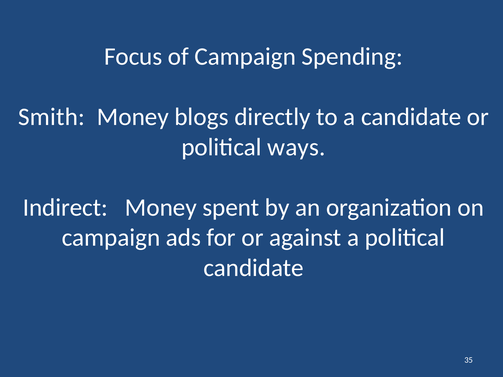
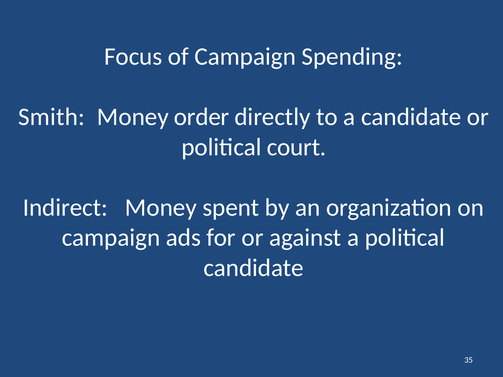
blogs: blogs -> order
ways: ways -> court
